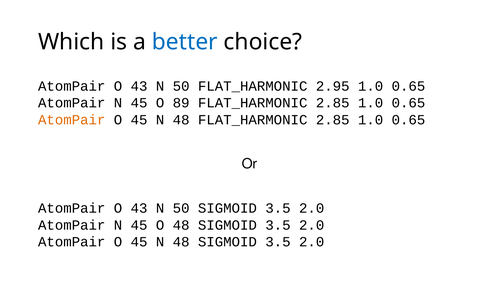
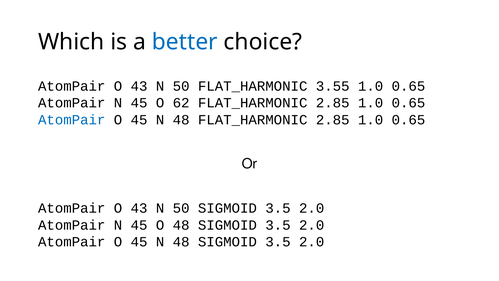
2.95: 2.95 -> 3.55
89: 89 -> 62
AtomPair at (72, 120) colour: orange -> blue
